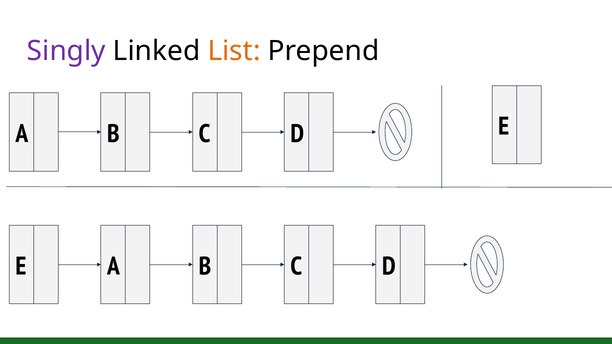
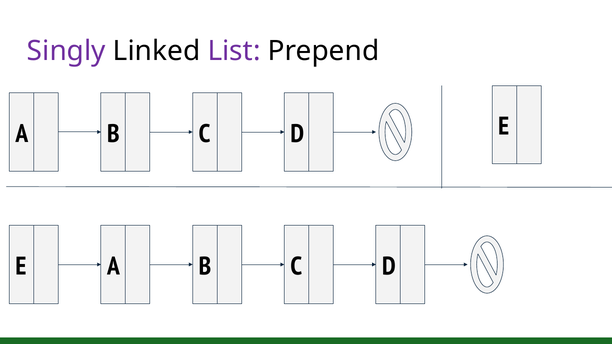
List colour: orange -> purple
